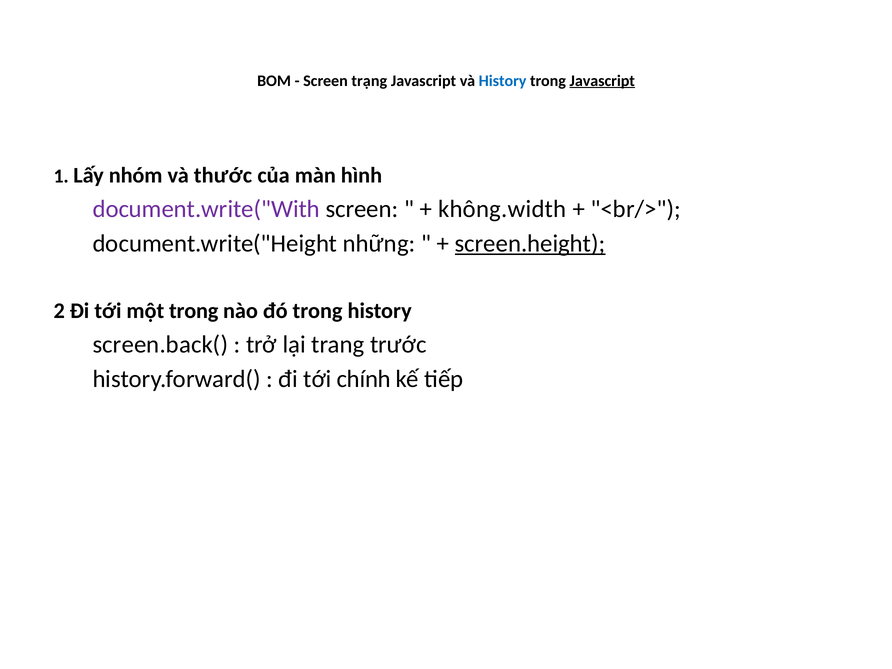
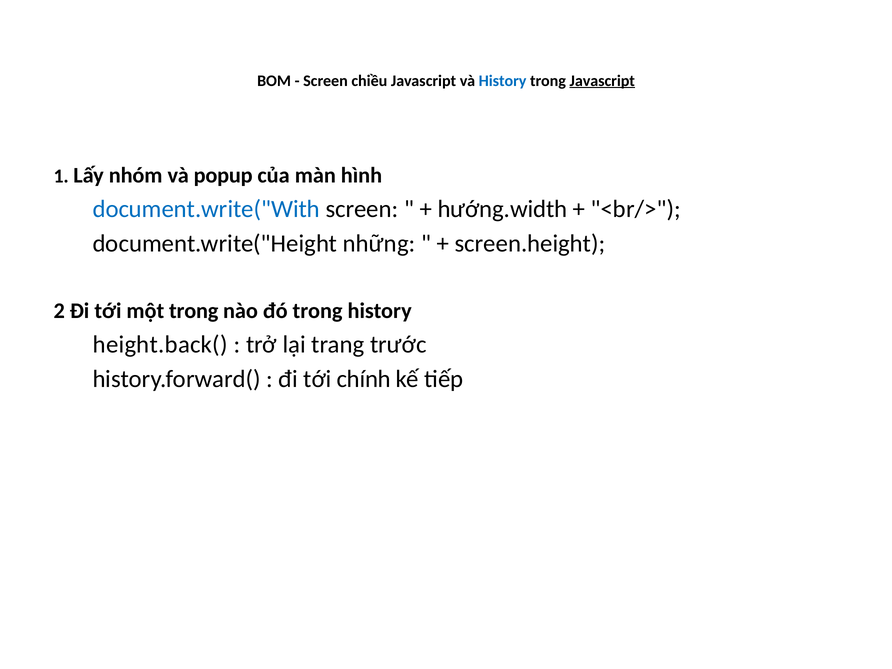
trạng: trạng -> chiều
thước: thước -> popup
document.write("With colour: purple -> blue
không.width: không.width -> hướng.width
screen.height underline: present -> none
screen.back(: screen.back( -> height.back(
